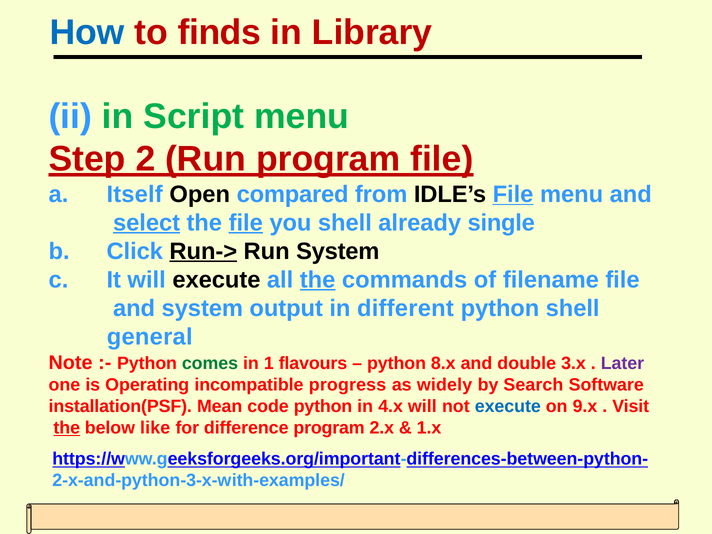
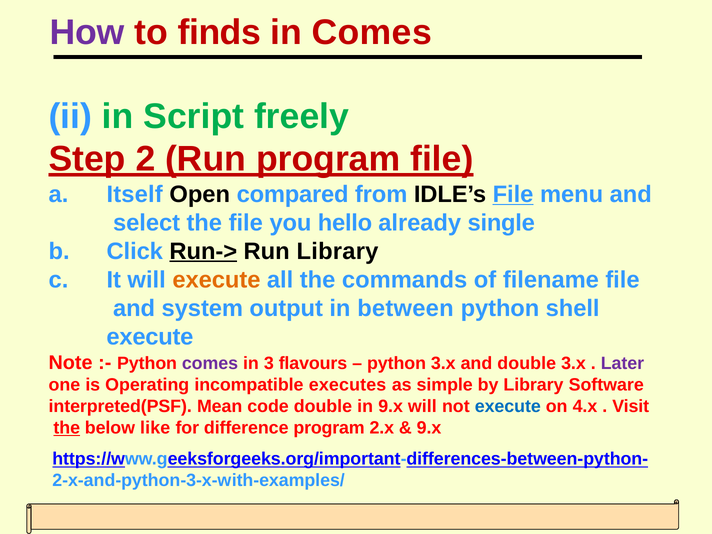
How colour: blue -> purple
in Library: Library -> Comes
Script menu: menu -> freely
select underline: present -> none
file at (246, 223) underline: present -> none
you shell: shell -> hello
Run System: System -> Library
execute at (216, 280) colour: black -> orange
the at (318, 280) underline: present -> none
different: different -> between
general at (150, 337): general -> execute
comes at (210, 363) colour: green -> purple
1: 1 -> 3
python 8.x: 8.x -> 3.x
progress: progress -> executes
widely: widely -> simple
by Search: Search -> Library
installation(PSF: installation(PSF -> interpreted(PSF
code python: python -> double
in 4.x: 4.x -> 9.x
9.x: 9.x -> 4.x
1.x at (429, 428): 1.x -> 9.x
